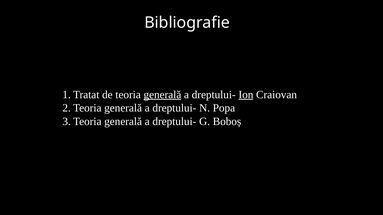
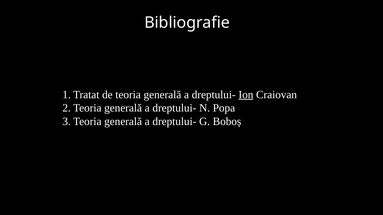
generală at (162, 95) underline: present -> none
